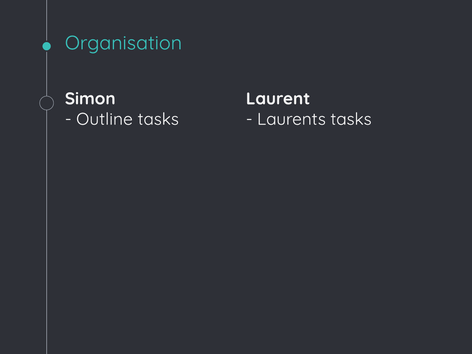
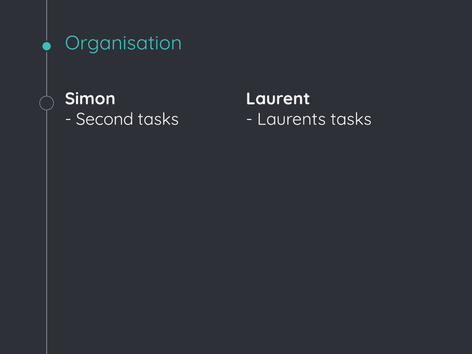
Outline: Outline -> Second
